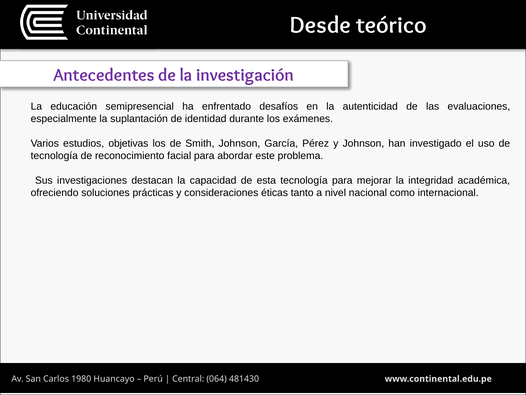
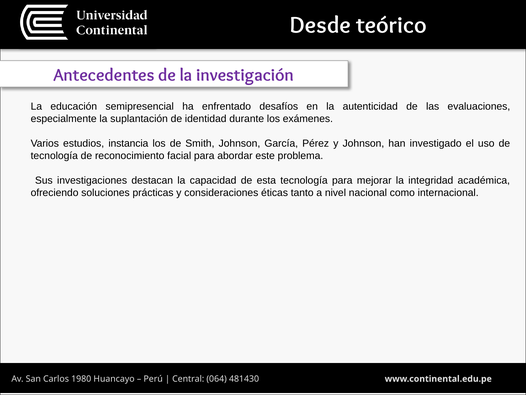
objetivas: objetivas -> instancia
